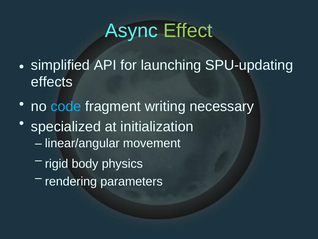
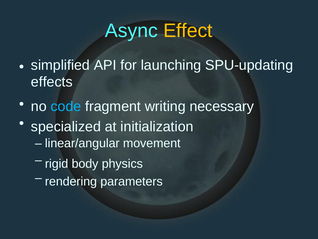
Effect colour: light green -> yellow
